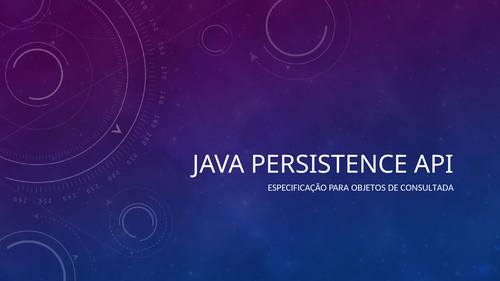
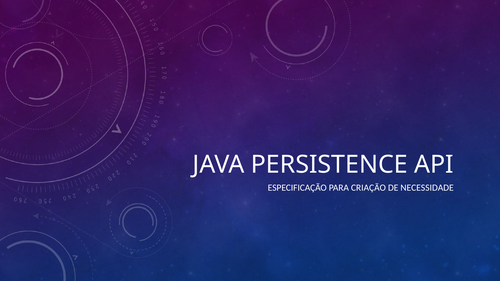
OBJETOS: OBJETOS -> CRIAÇÃO
CONSULTADA: CONSULTADA -> NECESSIDADE
